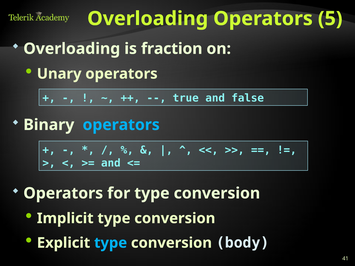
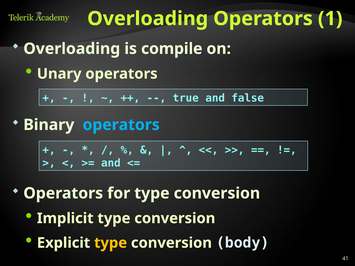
5: 5 -> 1
fraction: fraction -> compile
type at (111, 243) colour: light blue -> yellow
